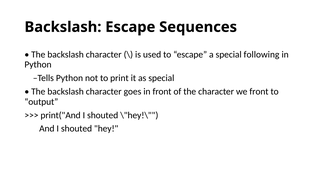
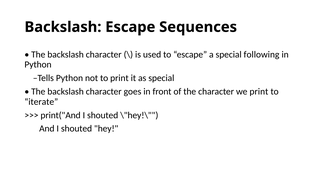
we front: front -> print
output: output -> iterate
